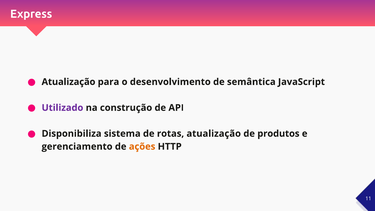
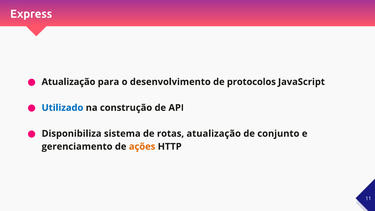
semântica: semântica -> protocolos
Utilizado colour: purple -> blue
produtos: produtos -> conjunto
